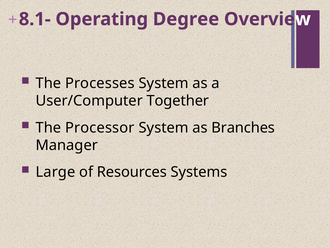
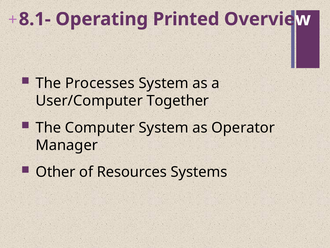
Degree: Degree -> Printed
Processor: Processor -> Computer
Branches: Branches -> Operator
Large: Large -> Other
